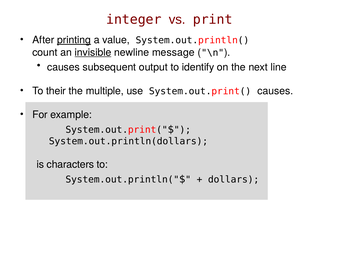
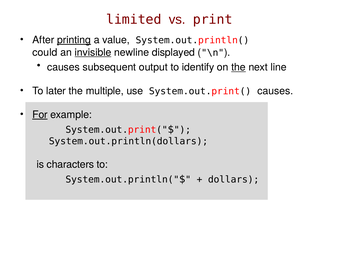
integer: integer -> limited
count: count -> could
message: message -> displayed
the at (239, 67) underline: none -> present
their: their -> later
For underline: none -> present
